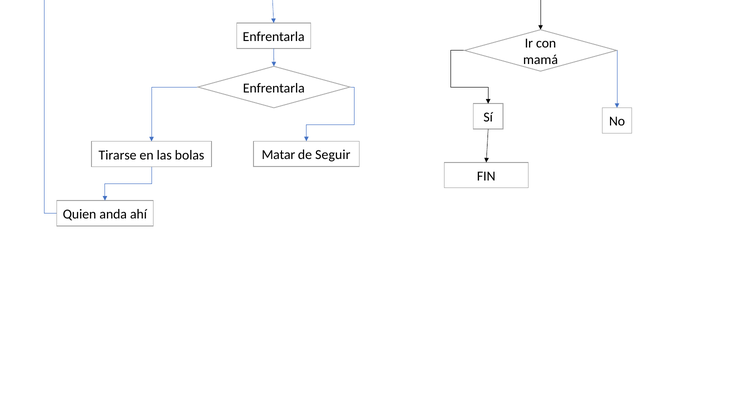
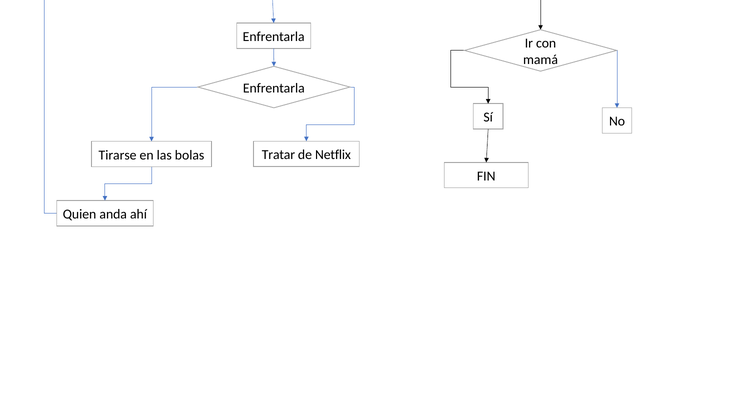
Matar: Matar -> Tratar
Seguir: Seguir -> Netflix
